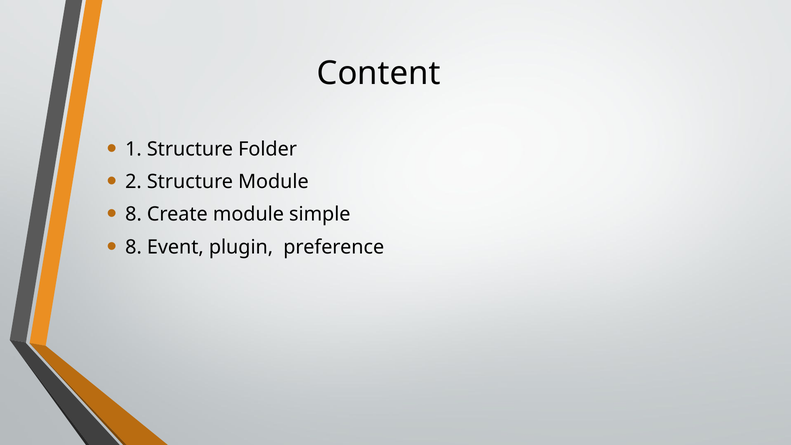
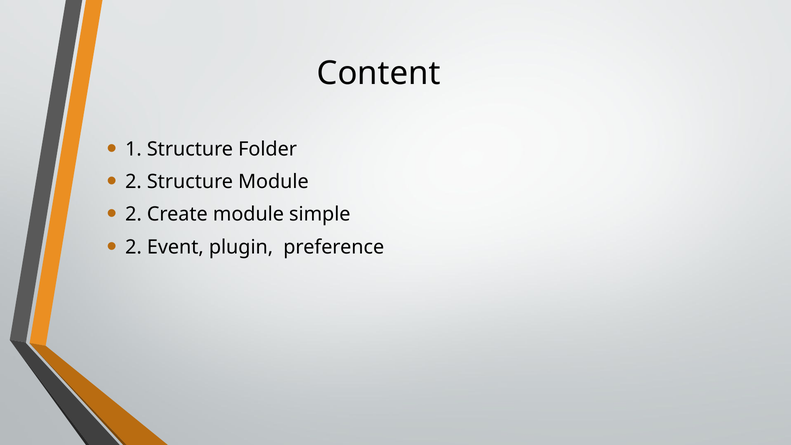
8 at (134, 214): 8 -> 2
8 at (134, 247): 8 -> 2
